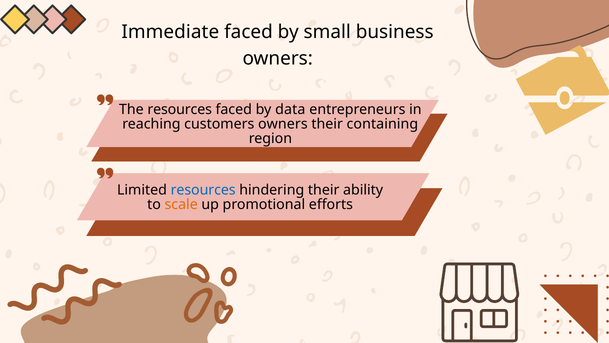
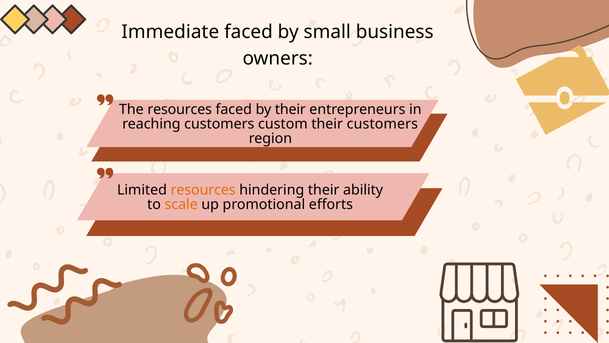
by data: data -> their
customers owners: owners -> custom
their containing: containing -> customers
resources at (203, 190) colour: blue -> orange
